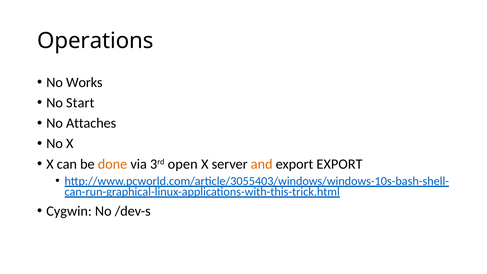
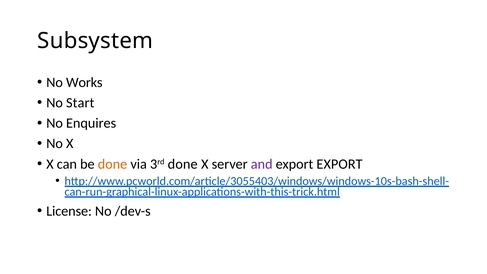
Operations: Operations -> Subsystem
Attaches: Attaches -> Enquires
3rd open: open -> done
and colour: orange -> purple
Cygwin: Cygwin -> License
